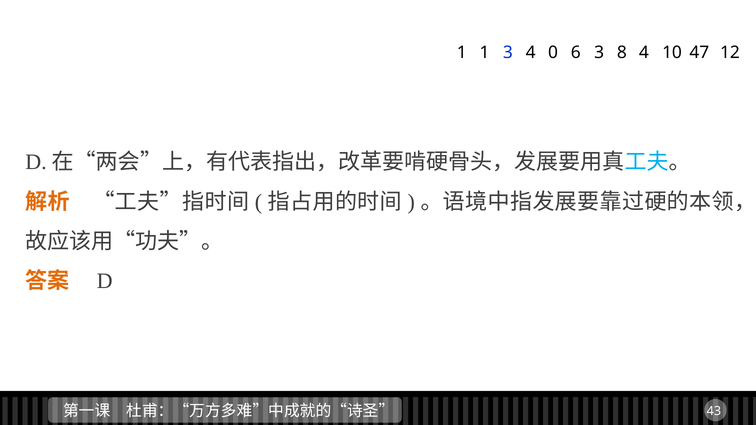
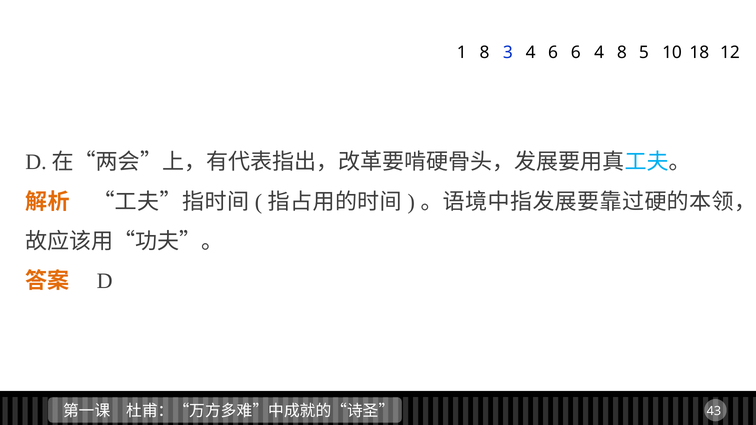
1 1: 1 -> 8
4 0: 0 -> 6
6 3: 3 -> 4
8 4: 4 -> 5
47: 47 -> 18
